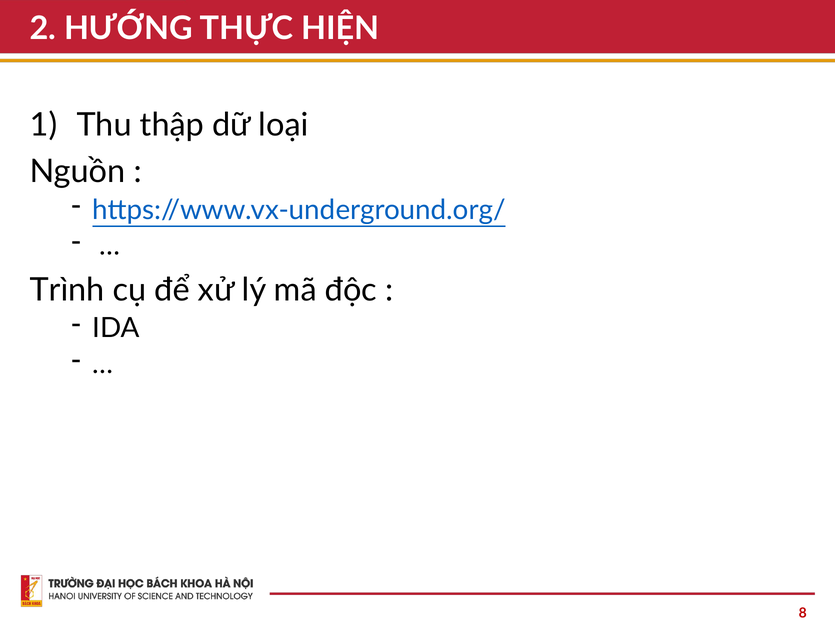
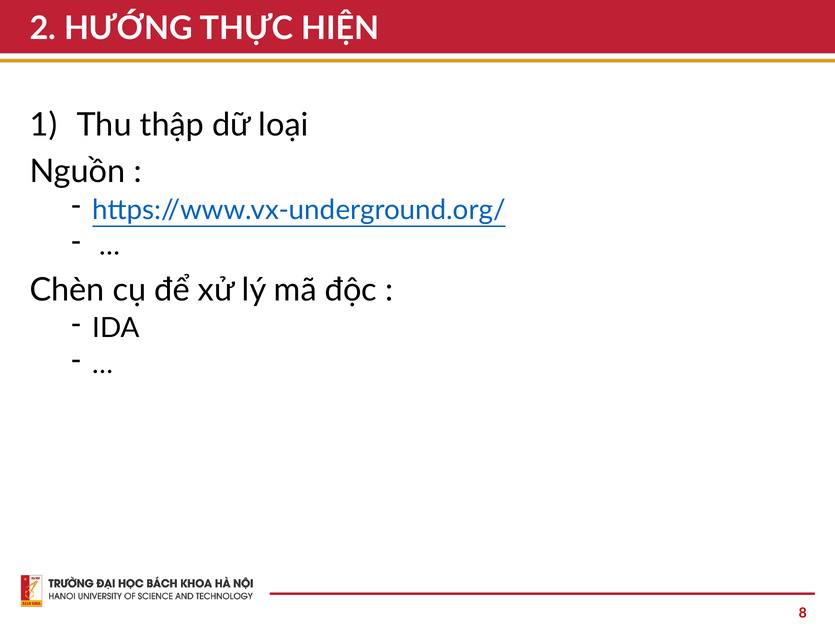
Trình: Trình -> Chèn
